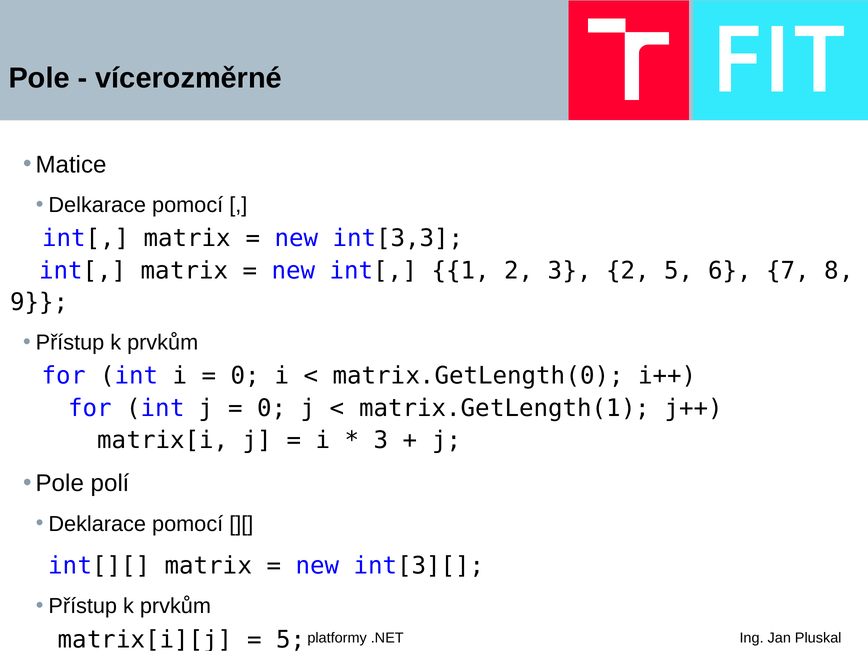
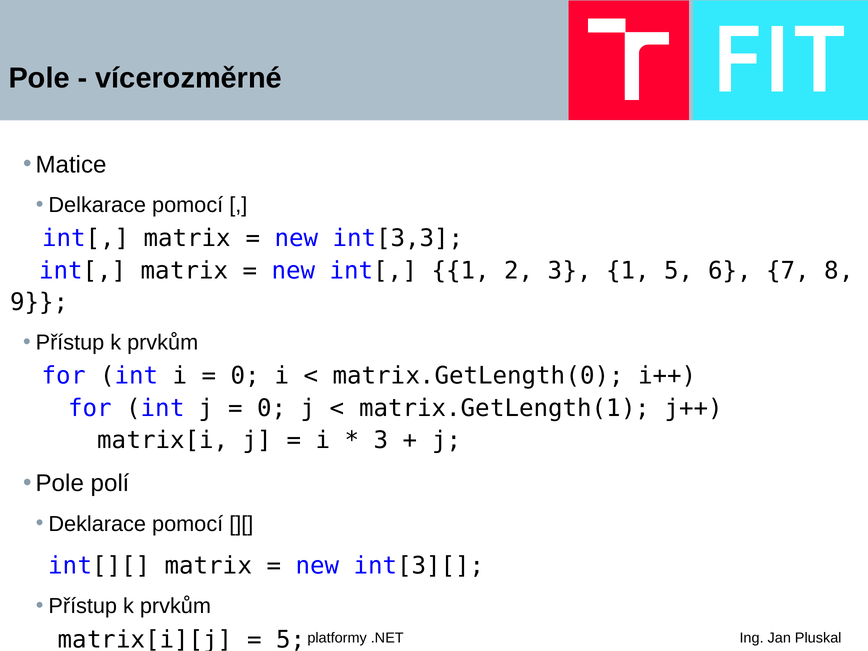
3 2: 2 -> 1
